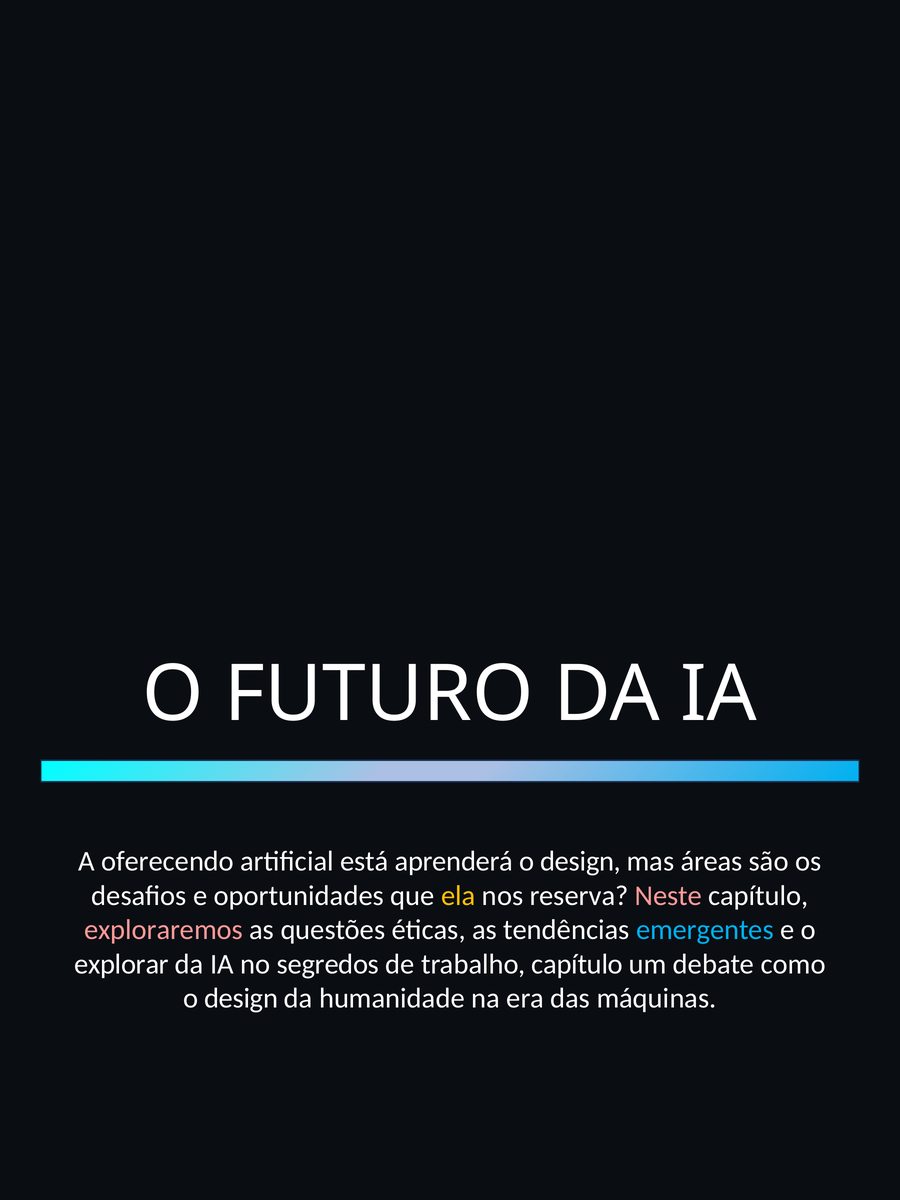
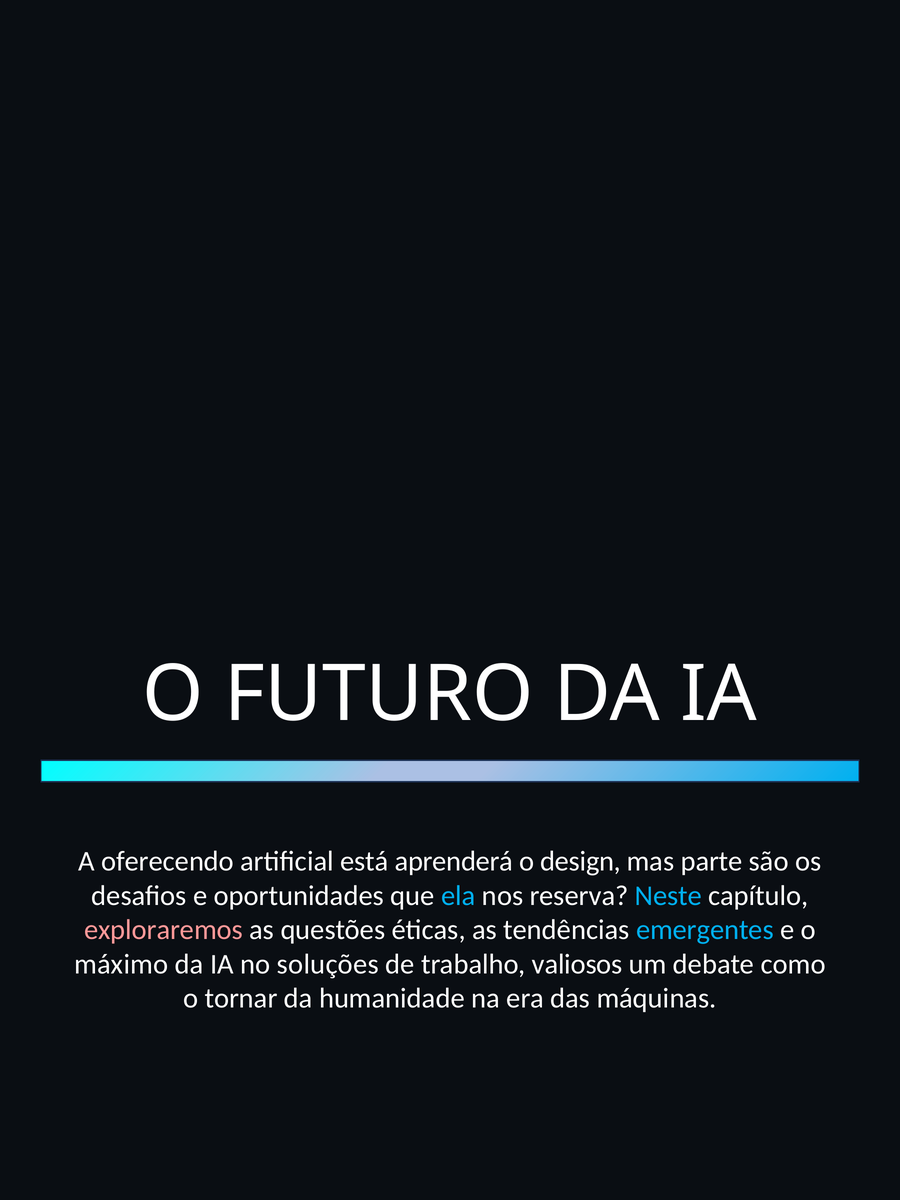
áreas: áreas -> parte
ela colour: yellow -> light blue
Neste colour: pink -> light blue
explorar: explorar -> máximo
segredos: segredos -> soluções
trabalho capítulo: capítulo -> valiosos
design at (241, 998): design -> tornar
